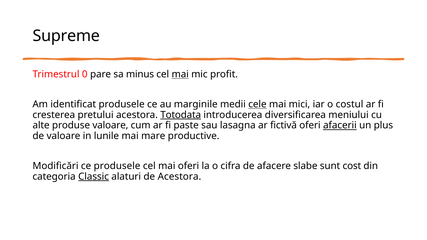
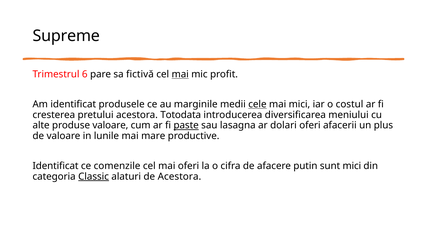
0: 0 -> 6
minus: minus -> fictivă
Totodata underline: present -> none
paste underline: none -> present
fictivă: fictivă -> dolari
afacerii underline: present -> none
Modificări at (56, 166): Modificări -> Identificat
ce produsele: produsele -> comenzile
slabe: slabe -> putin
sunt cost: cost -> mici
